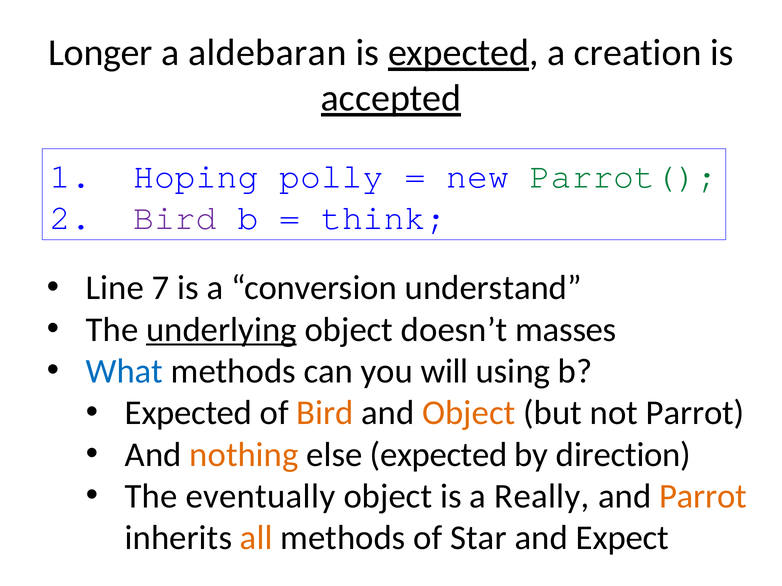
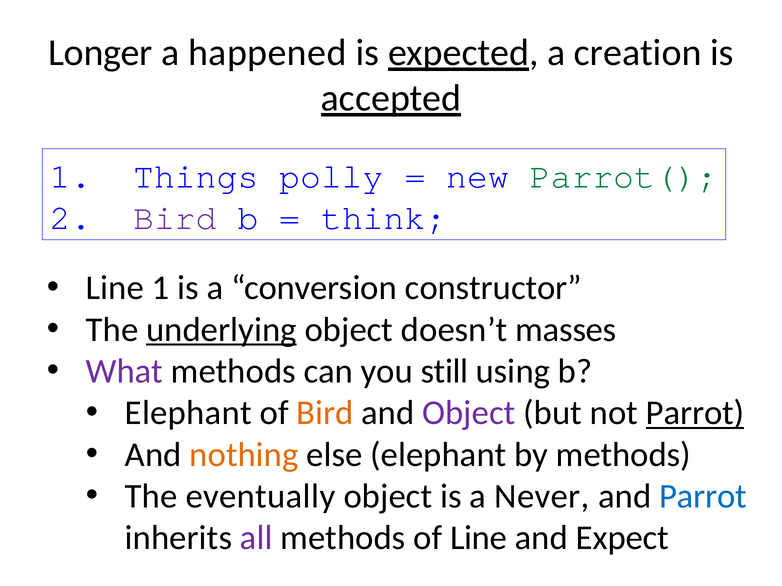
aldebaran: aldebaran -> happened
Hoping: Hoping -> Things
Line 7: 7 -> 1
understand: understand -> constructor
What colour: blue -> purple
will: will -> still
Expected at (189, 413): Expected -> Elephant
Object at (469, 413) colour: orange -> purple
Parrot at (695, 413) underline: none -> present
else expected: expected -> elephant
by direction: direction -> methods
Really: Really -> Never
Parrot at (703, 497) colour: orange -> blue
all colour: orange -> purple
of Star: Star -> Line
